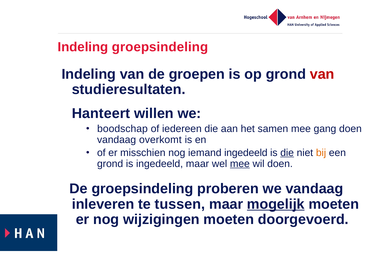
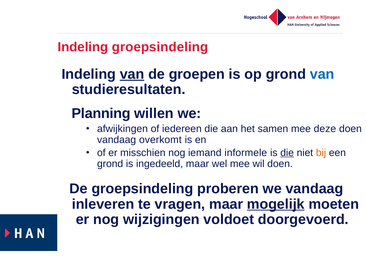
van at (132, 74) underline: none -> present
van at (322, 74) colour: red -> blue
Hanteert: Hanteert -> Planning
boodschap: boodschap -> afwijkingen
gang: gang -> deze
iemand ingedeeld: ingedeeld -> informele
mee at (240, 164) underline: present -> none
tussen: tussen -> vragen
wijzigingen moeten: moeten -> voldoet
